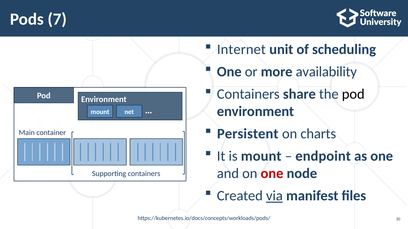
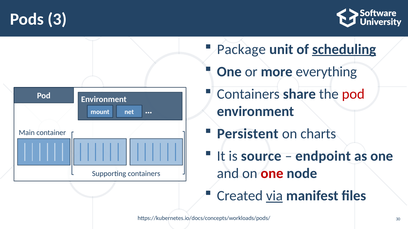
7: 7 -> 3
Internet: Internet -> Package
scheduling underline: none -> present
availability: availability -> everything
pod at (353, 94) colour: black -> red
is mount: mount -> source
